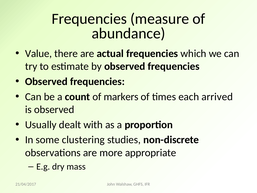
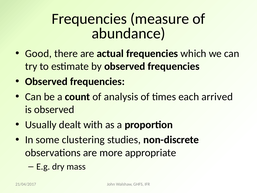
Value: Value -> Good
markers: markers -> analysis
